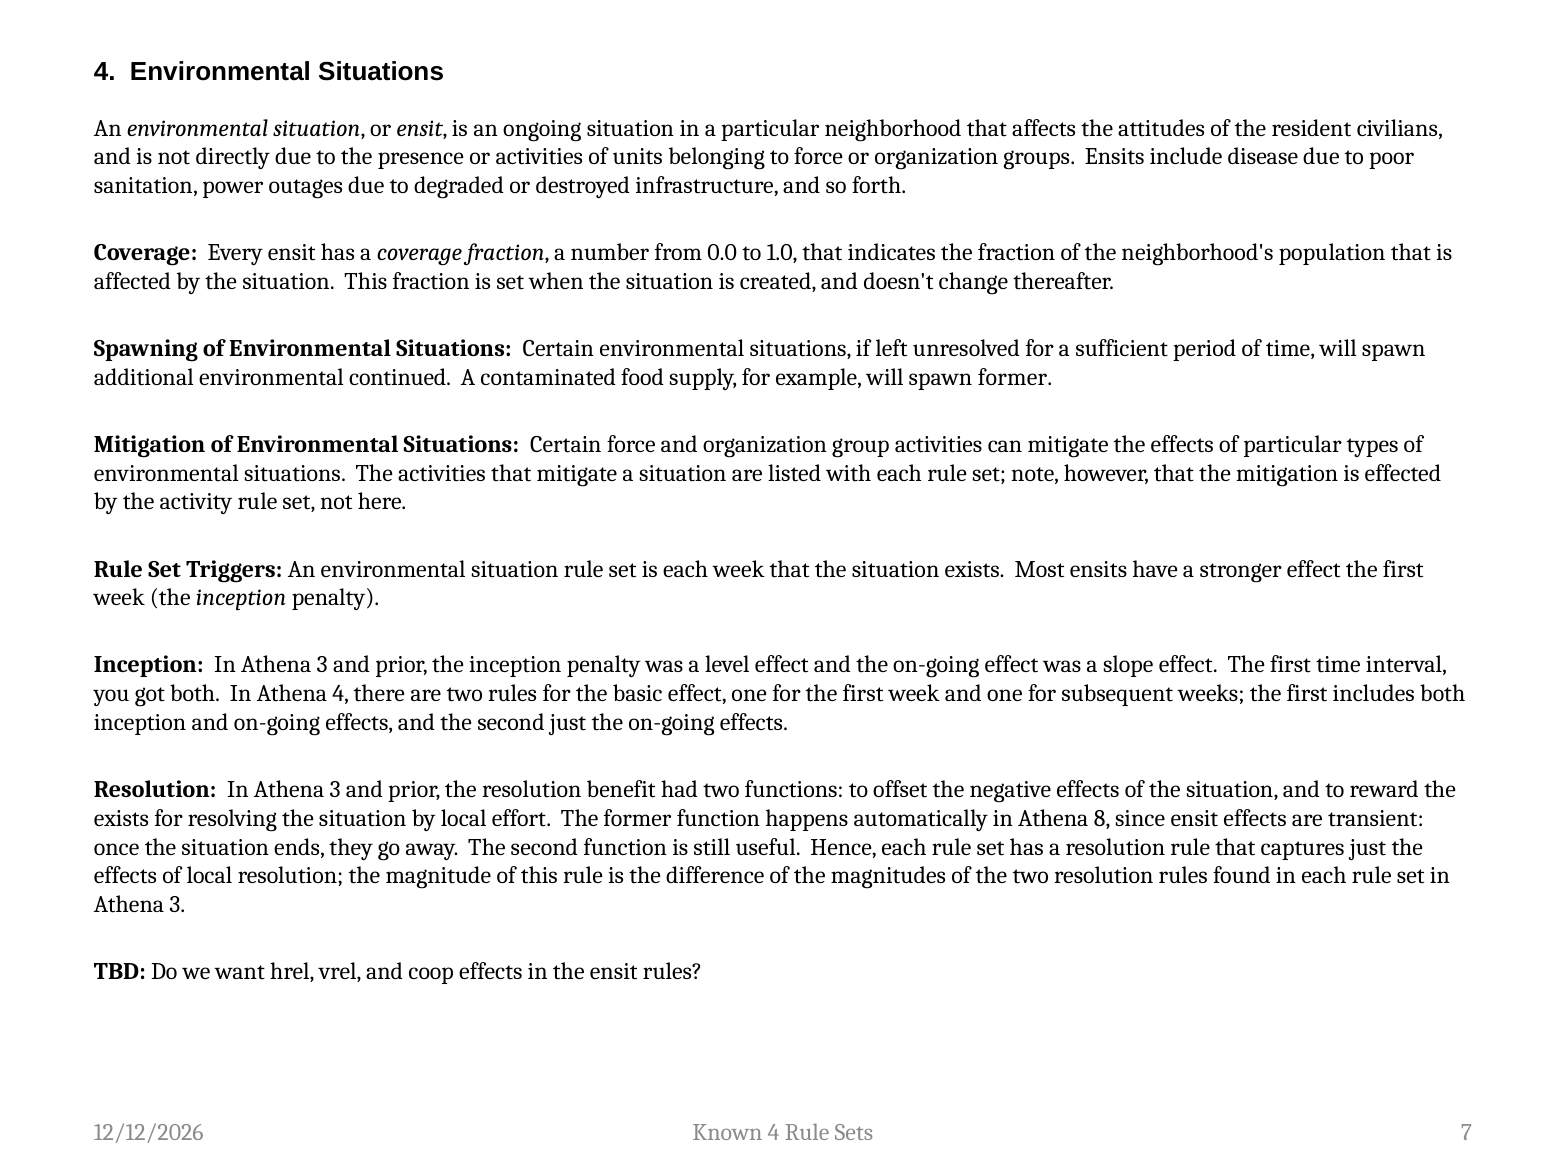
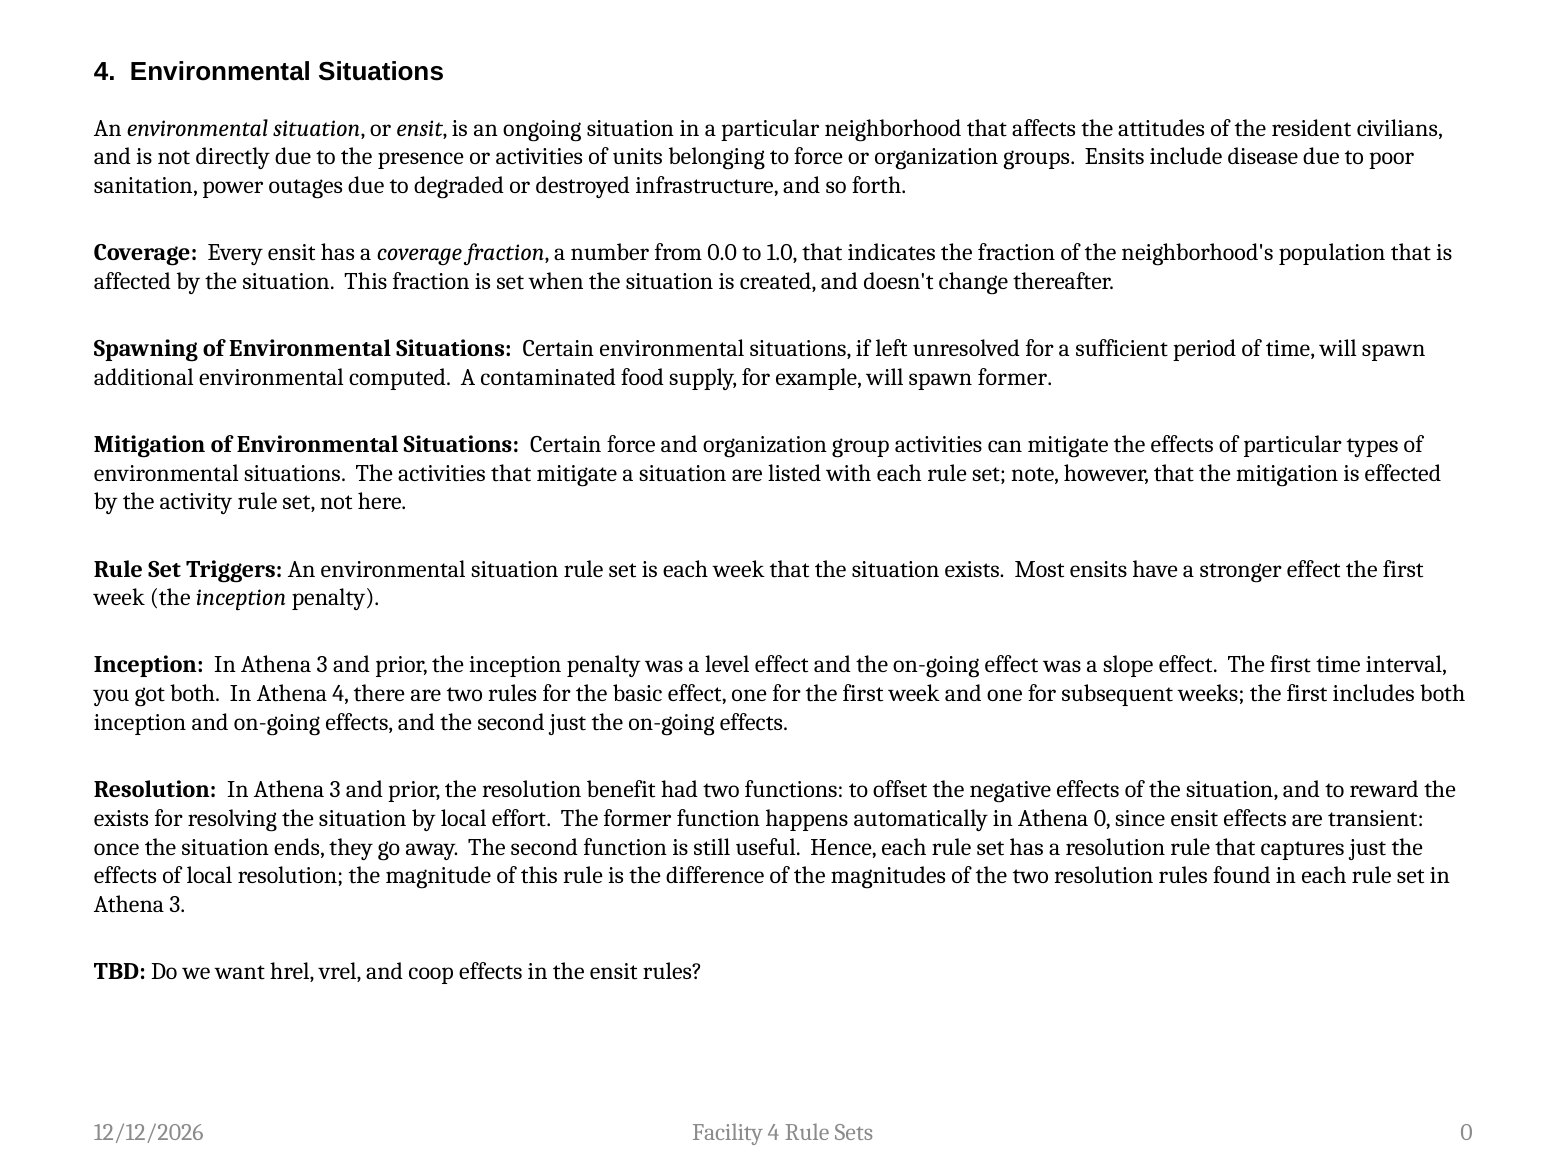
continued: continued -> computed
Athena 8: 8 -> 0
Known: Known -> Facility
Sets 7: 7 -> 0
